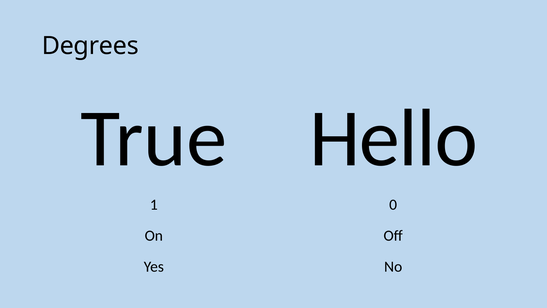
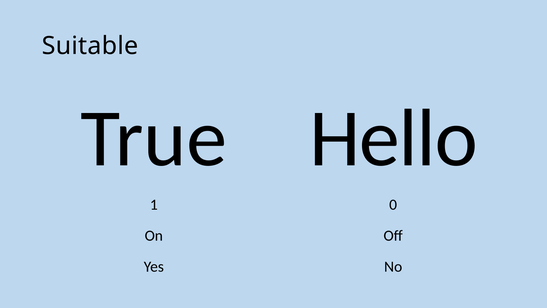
Degrees: Degrees -> Suitable
